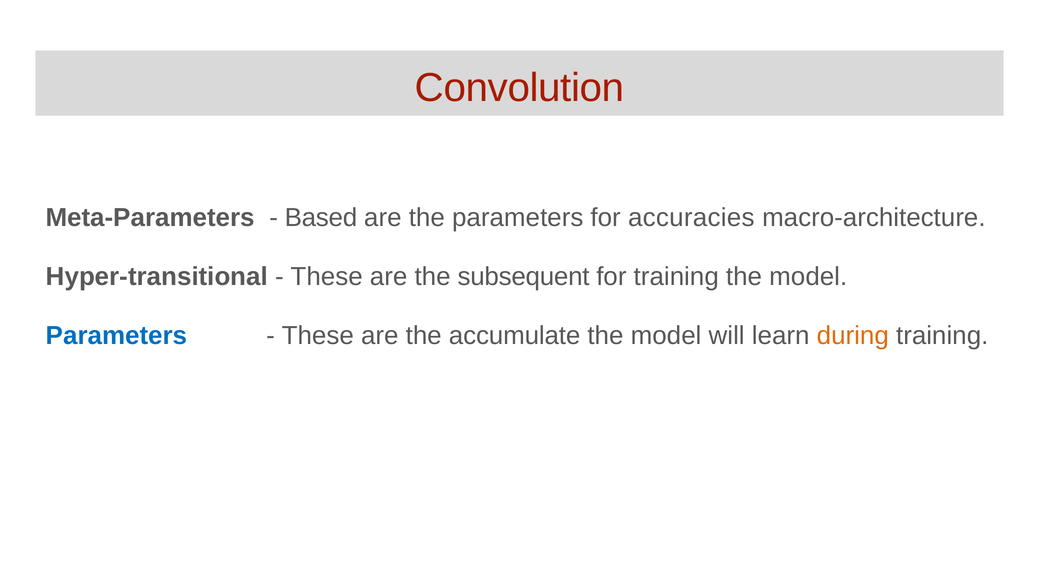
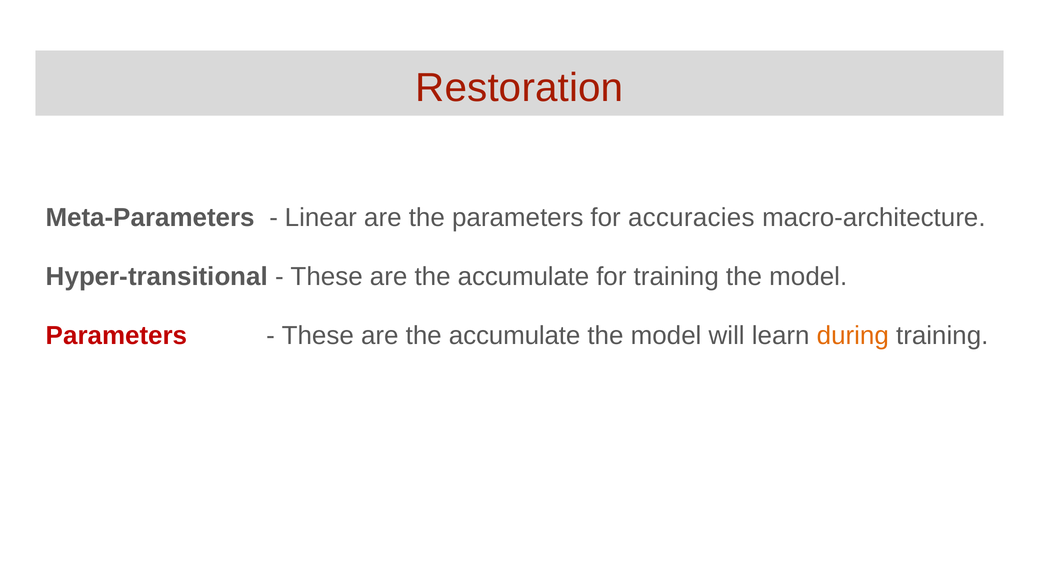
Convolution: Convolution -> Restoration
Based: Based -> Linear
subsequent at (524, 277): subsequent -> accumulate
Parameters at (116, 335) colour: blue -> red
